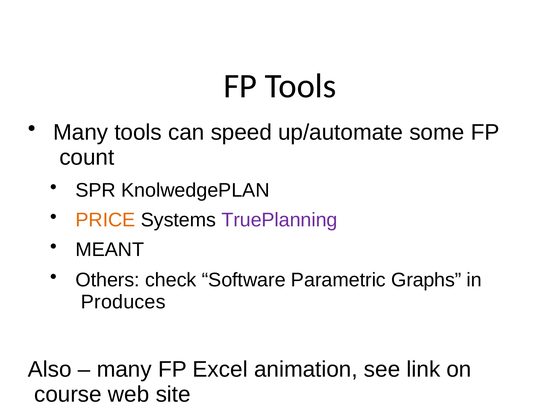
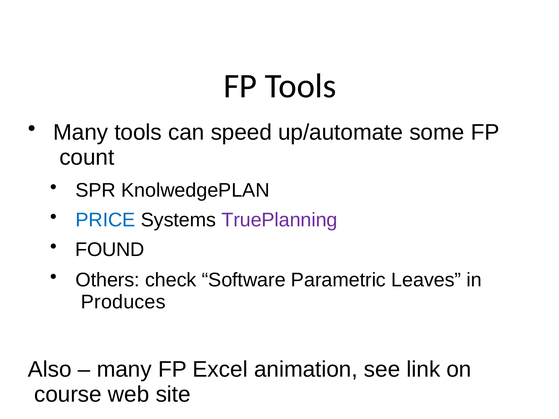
PRICE colour: orange -> blue
MEANT: MEANT -> FOUND
Graphs: Graphs -> Leaves
